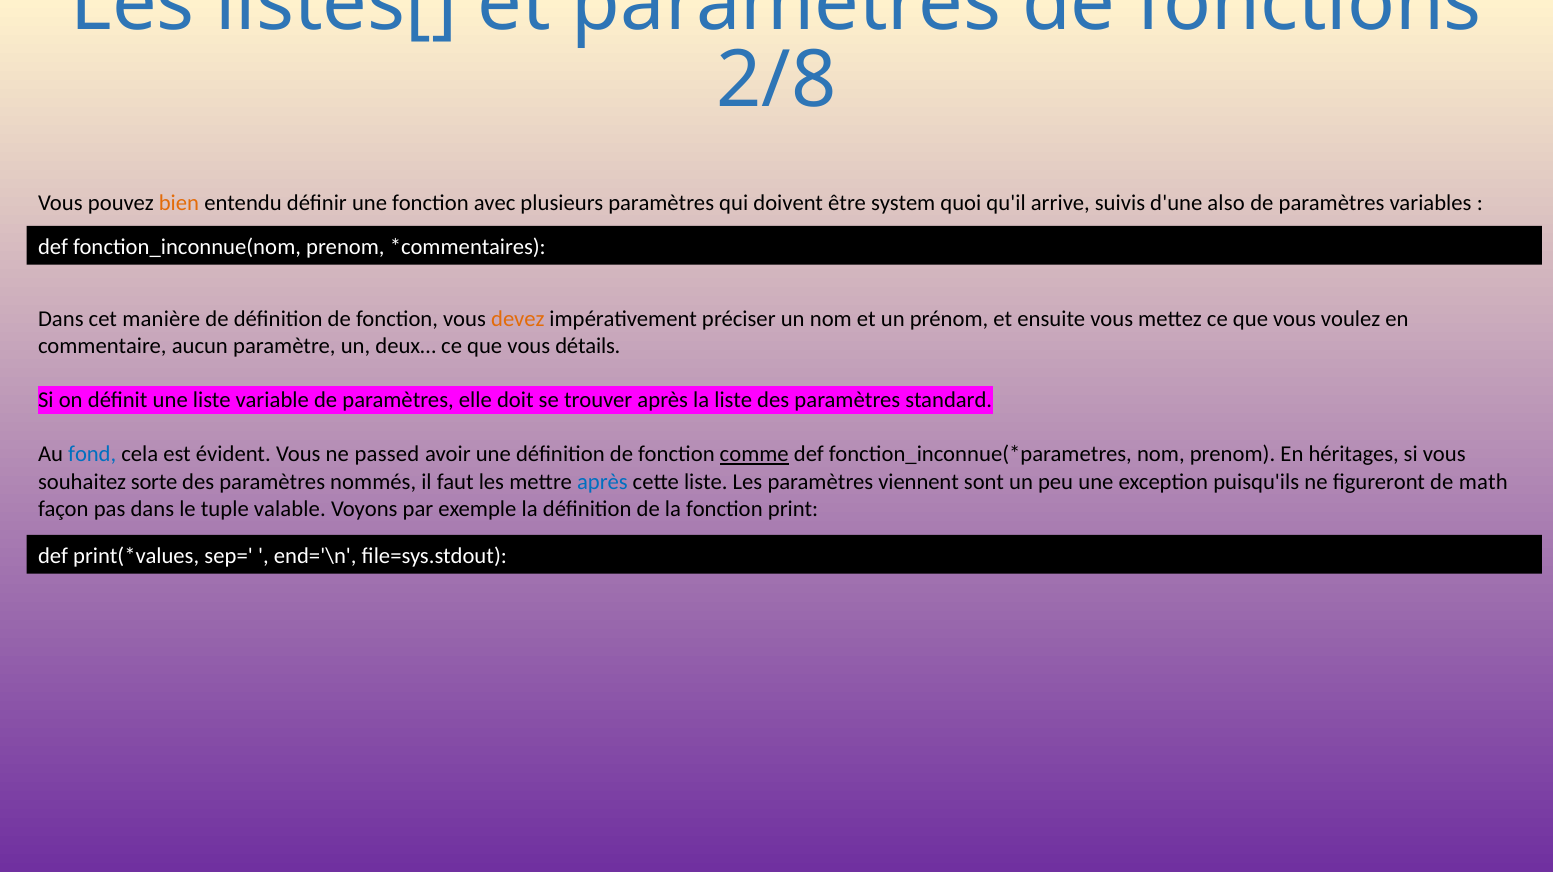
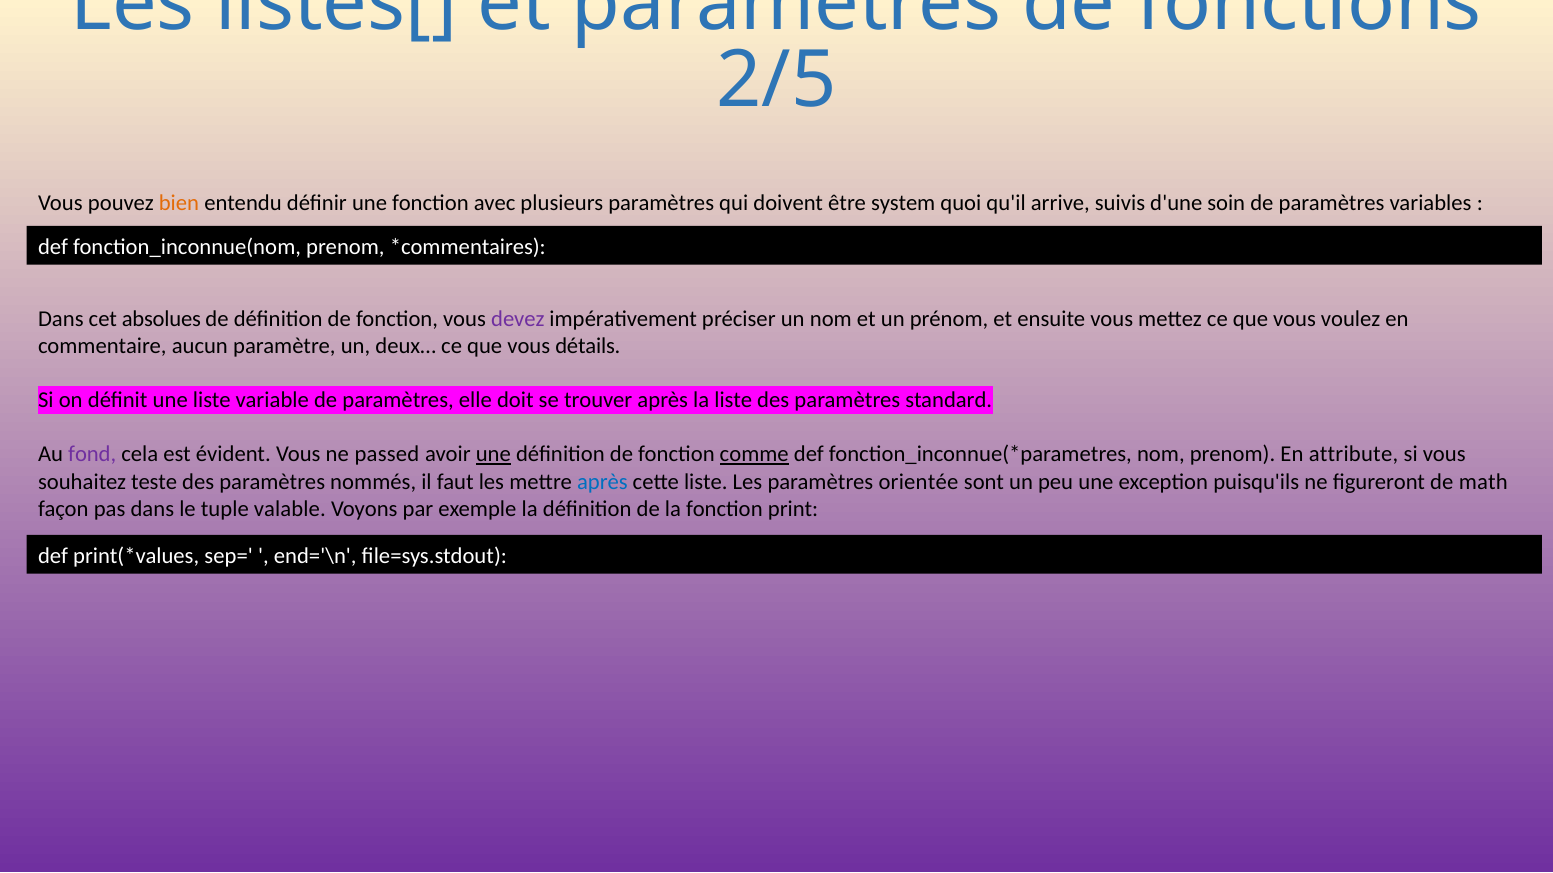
2/8: 2/8 -> 2/5
also: also -> soin
manière: manière -> absolues
devez colour: orange -> purple
fond colour: blue -> purple
une at (493, 455) underline: none -> present
héritages: héritages -> attribute
sorte: sorte -> teste
viennent: viennent -> orientée
